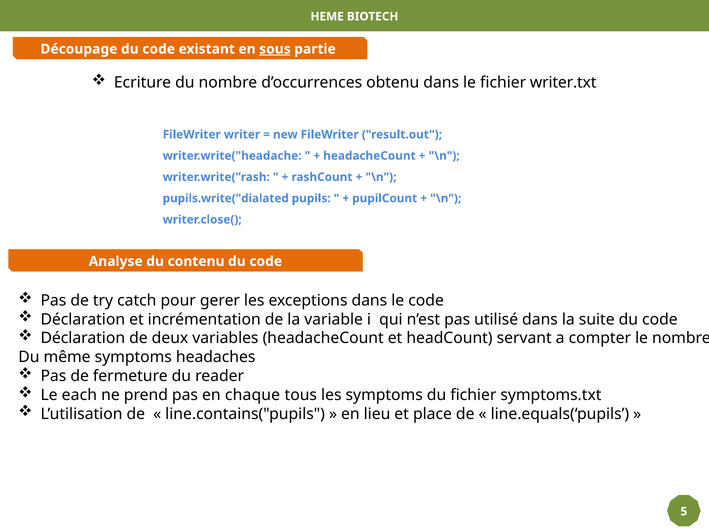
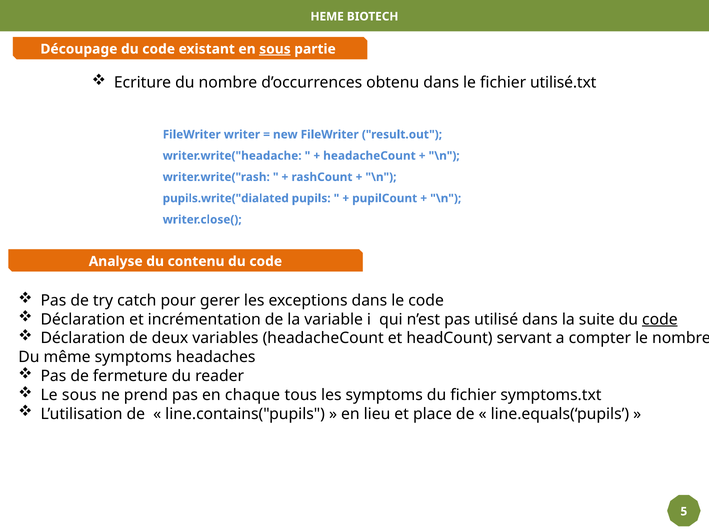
writer.txt: writer.txt -> utilisé.txt
code at (660, 319) underline: none -> present
Le each: each -> sous
